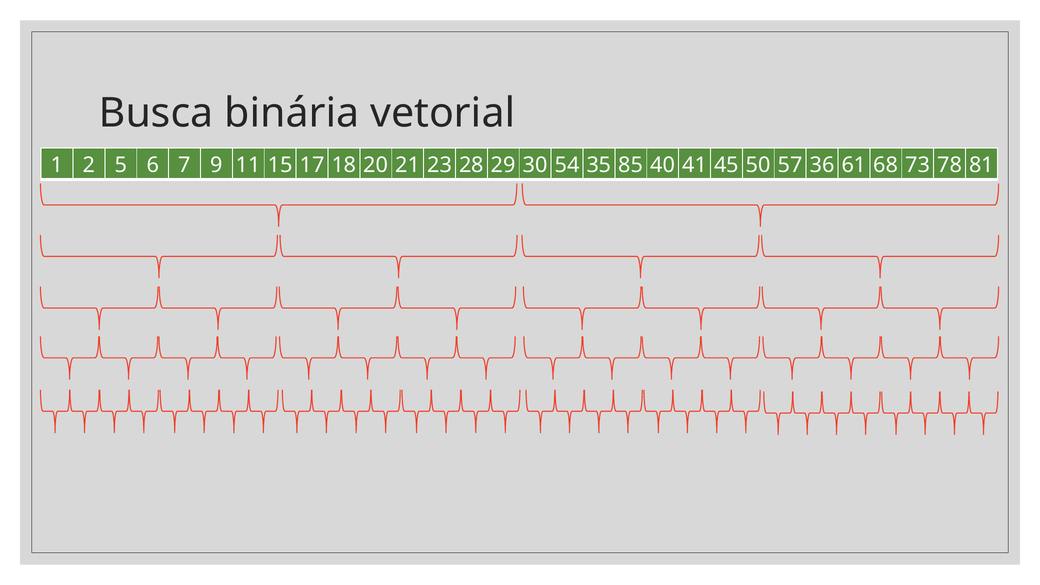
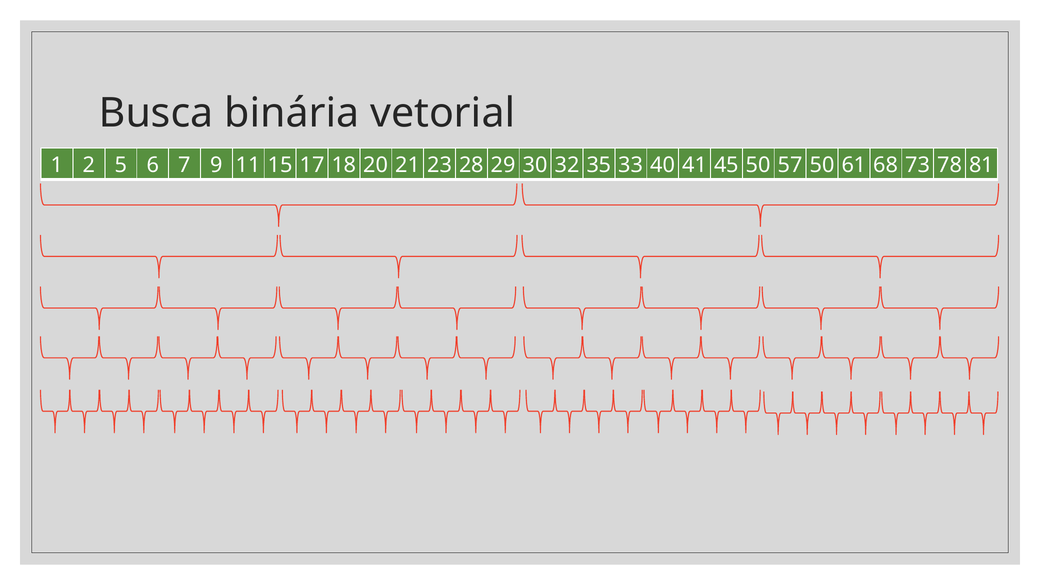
54: 54 -> 32
85: 85 -> 33
57 36: 36 -> 50
